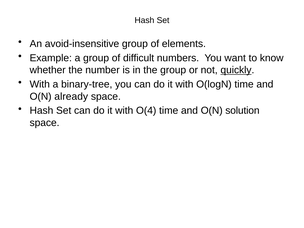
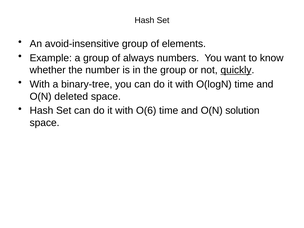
difficult: difficult -> always
already: already -> deleted
O(4: O(4 -> O(6
